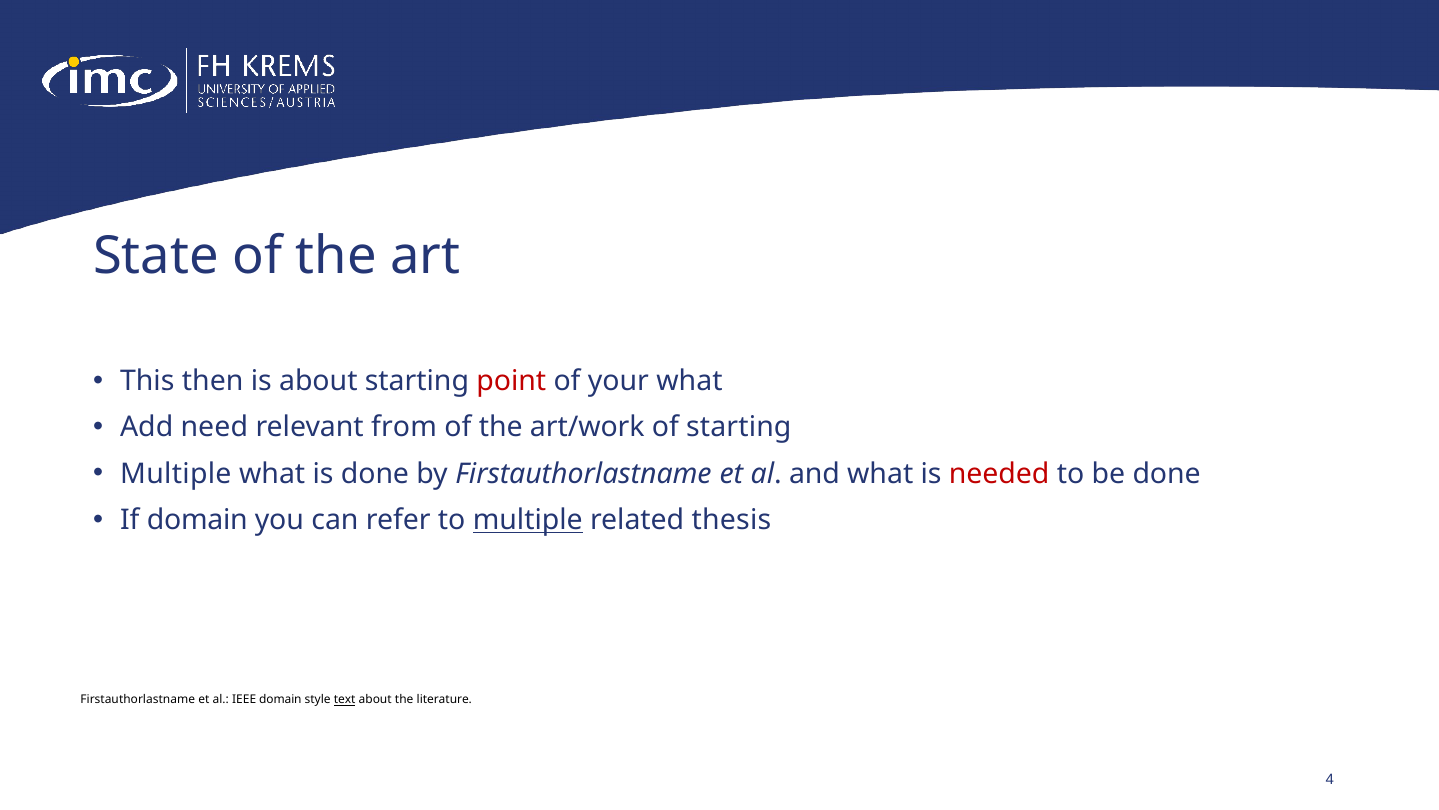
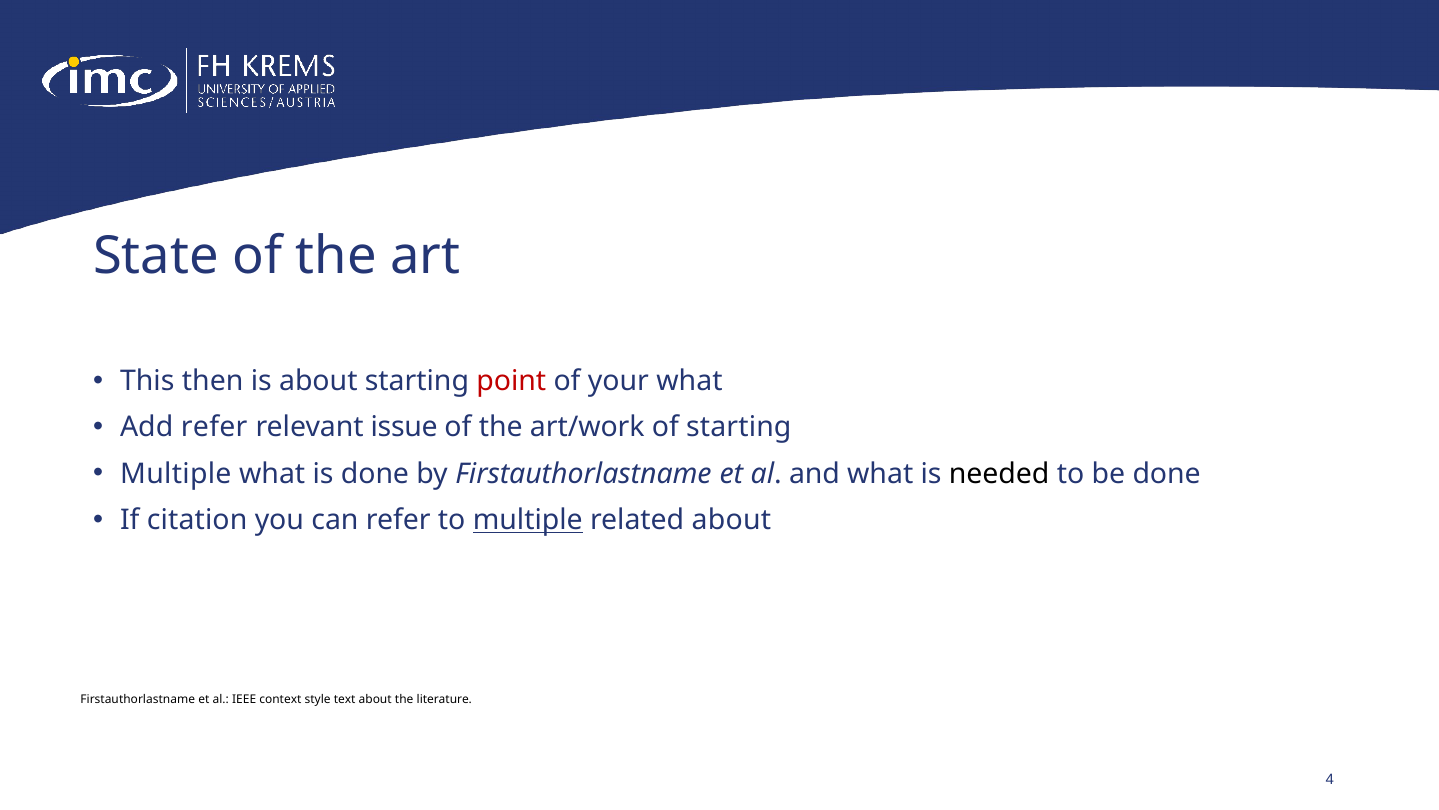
Add need: need -> refer
from: from -> issue
needed colour: red -> black
If domain: domain -> citation
related thesis: thesis -> about
IEEE domain: domain -> context
text underline: present -> none
